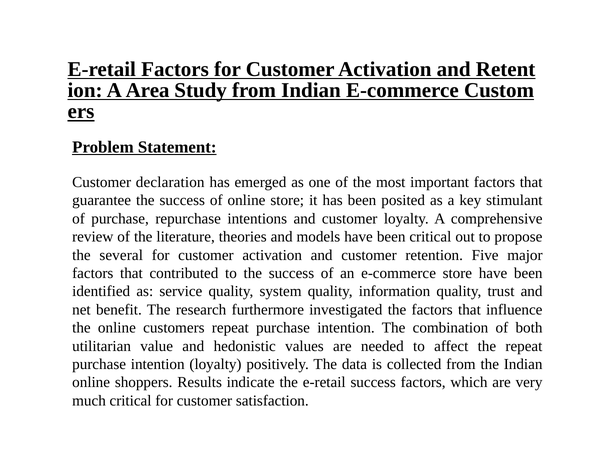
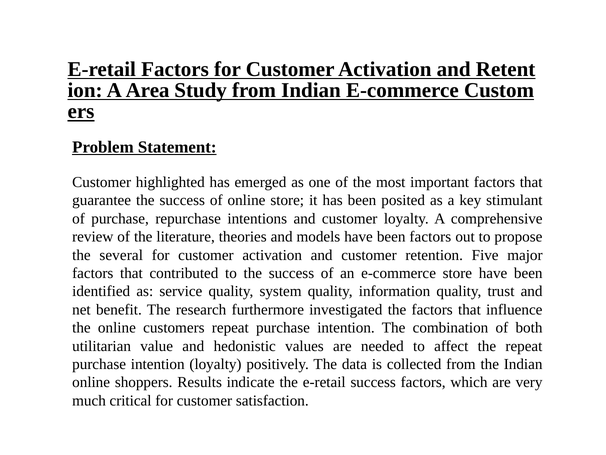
declaration: declaration -> highlighted
been critical: critical -> factors
